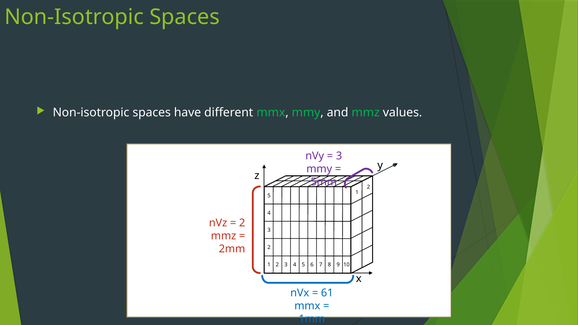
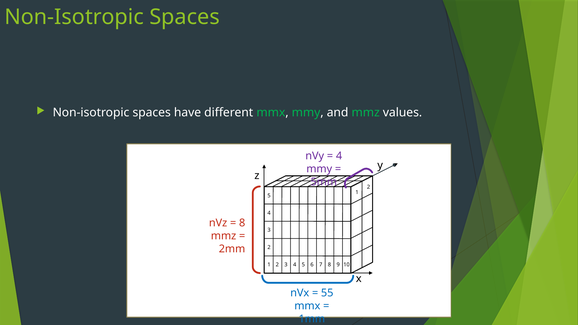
3 at (339, 156): 3 -> 4
2 at (242, 223): 2 -> 8
61: 61 -> 55
